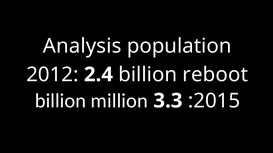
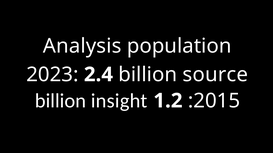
2012: 2012 -> 2023
reboot: reboot -> source
million: million -> insight
3.3: 3.3 -> 1.2
